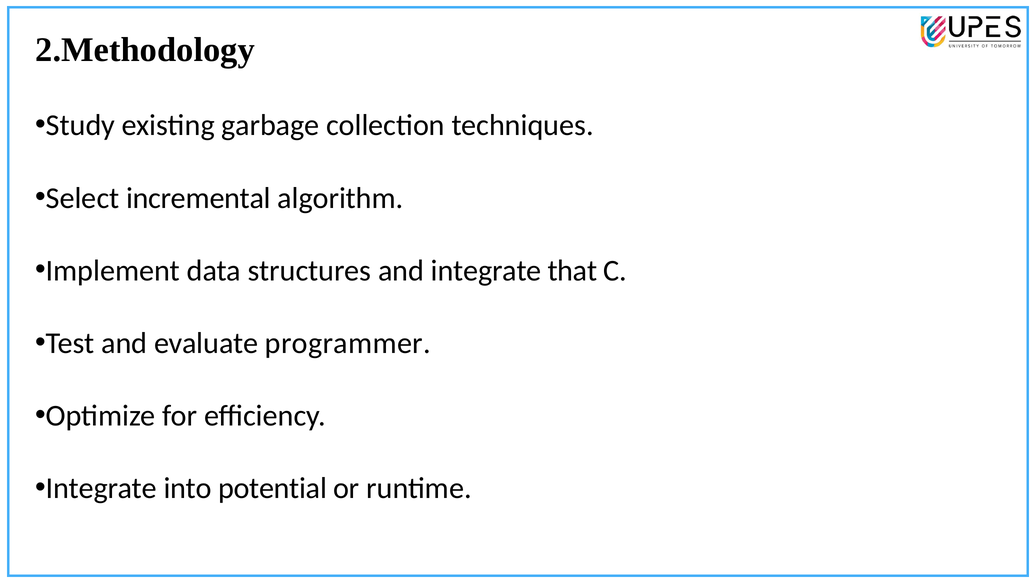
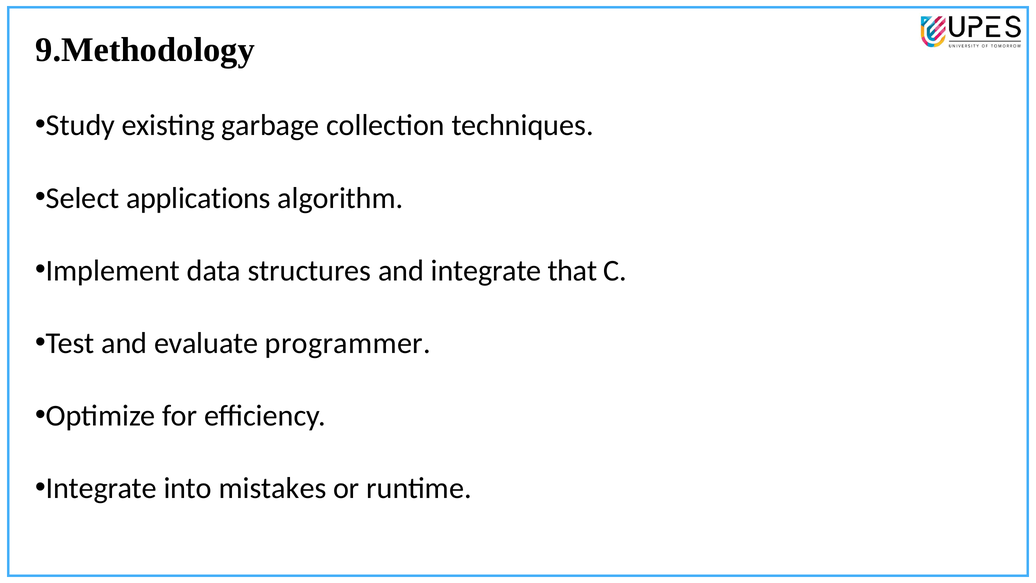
2.Methodology: 2.Methodology -> 9.Methodology
incremental: incremental -> applications
potential: potential -> mistakes
